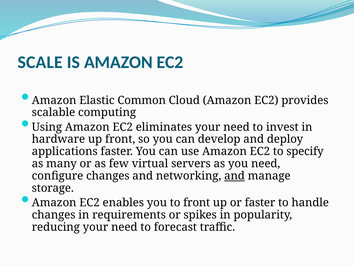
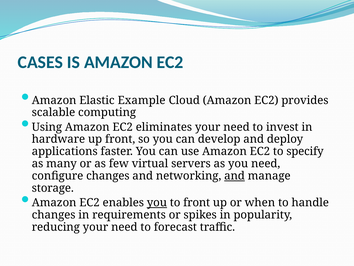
SCALE: SCALE -> CASES
Common: Common -> Example
you at (157, 202) underline: none -> present
or faster: faster -> when
